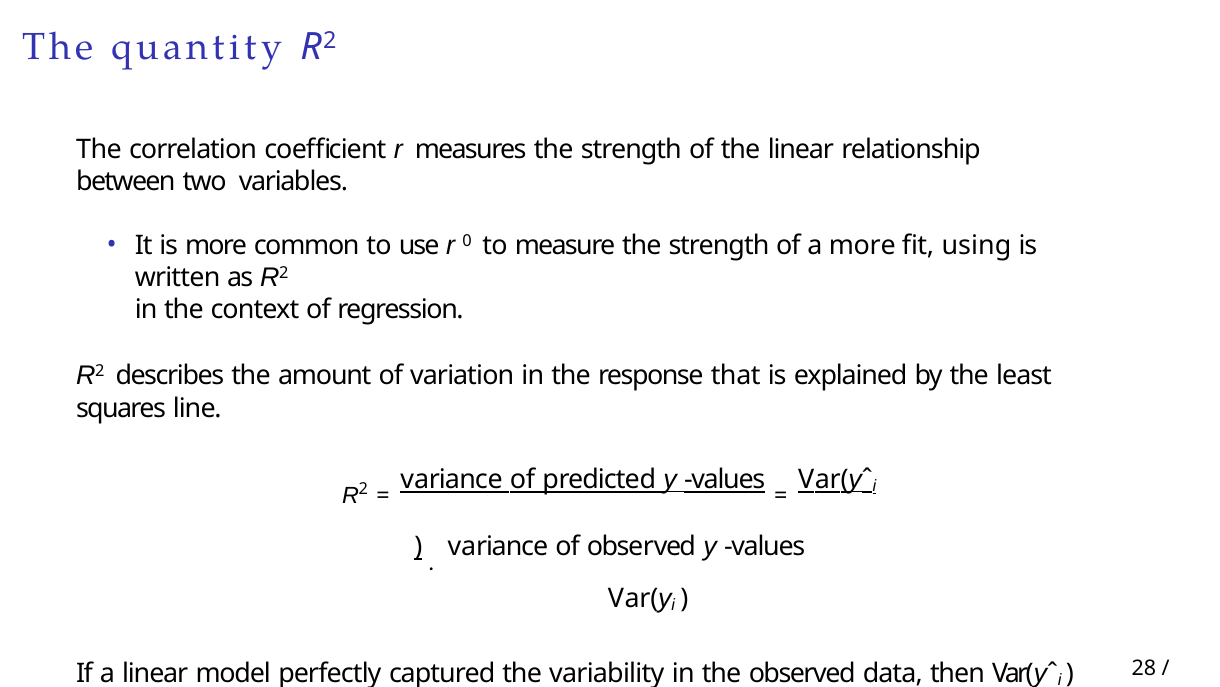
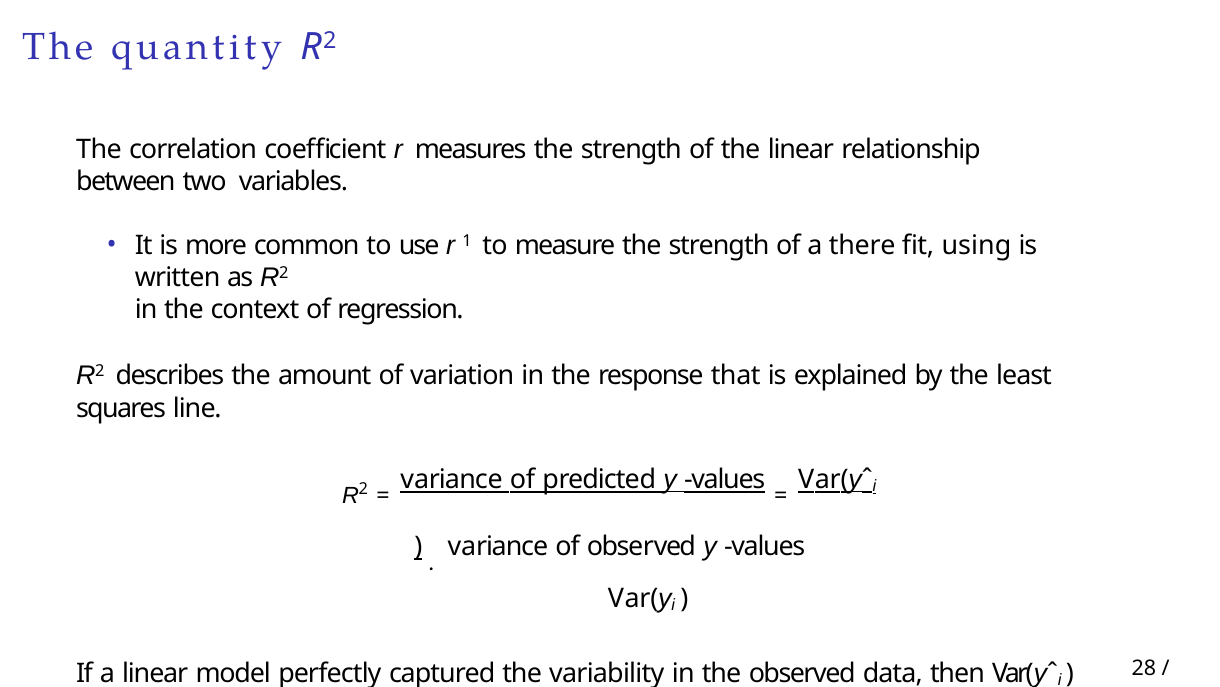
r 0: 0 -> 1
a more: more -> there
